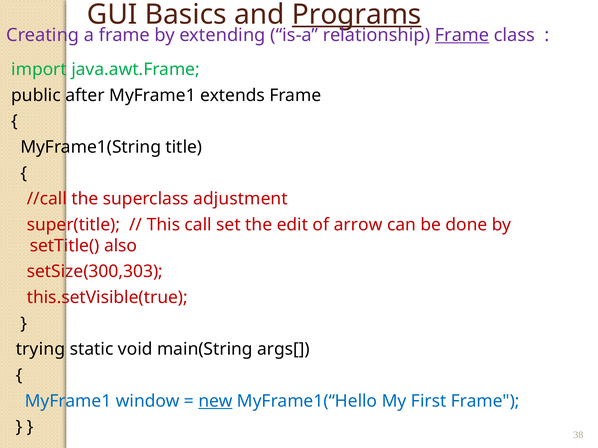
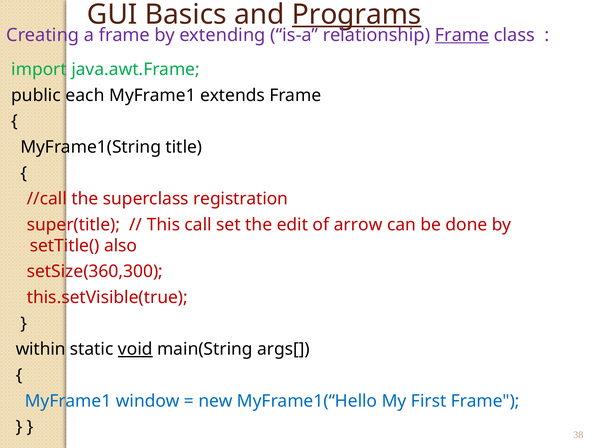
after: after -> each
adjustment: adjustment -> registration
setSize(300,303: setSize(300,303 -> setSize(360,300
trying: trying -> within
void underline: none -> present
new underline: present -> none
